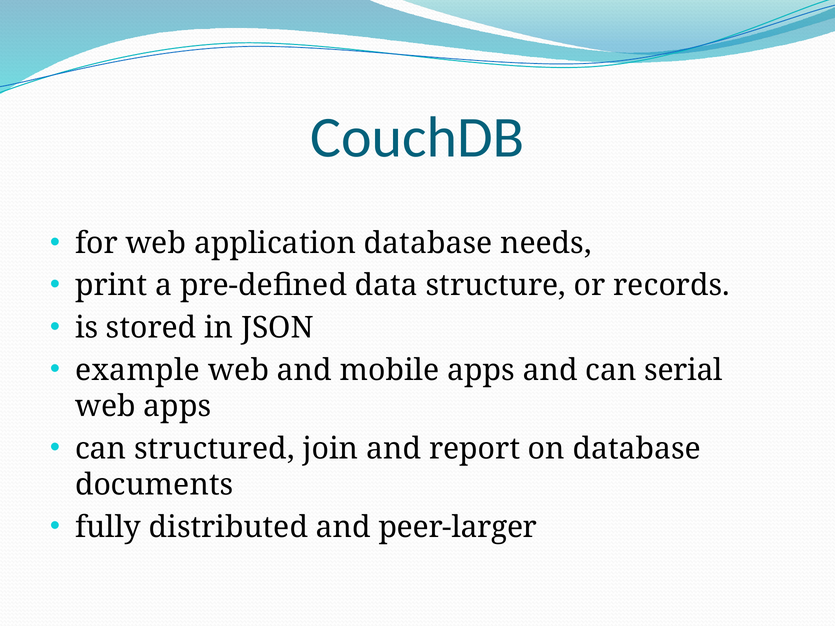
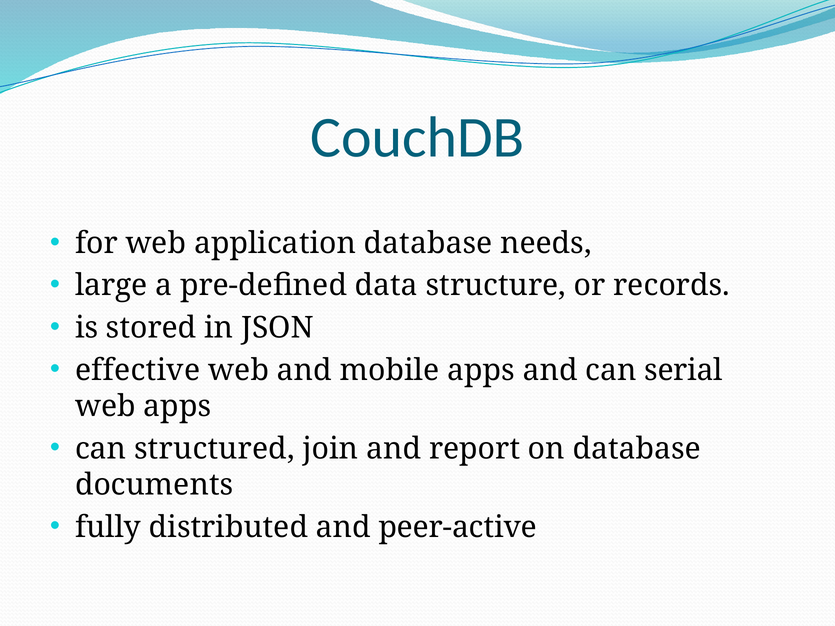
print: print -> large
example: example -> effective
peer-larger: peer-larger -> peer-active
